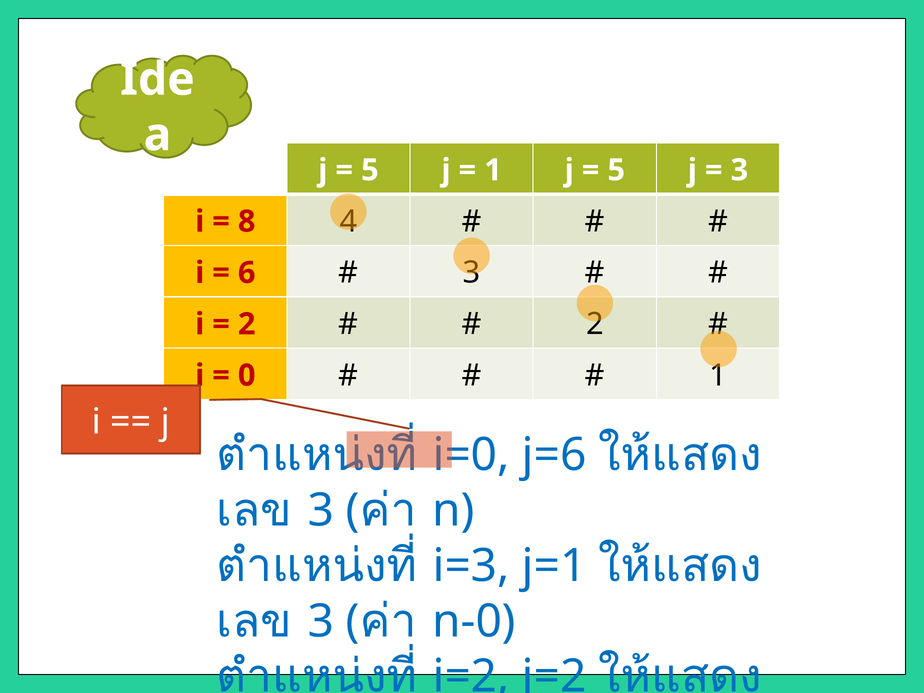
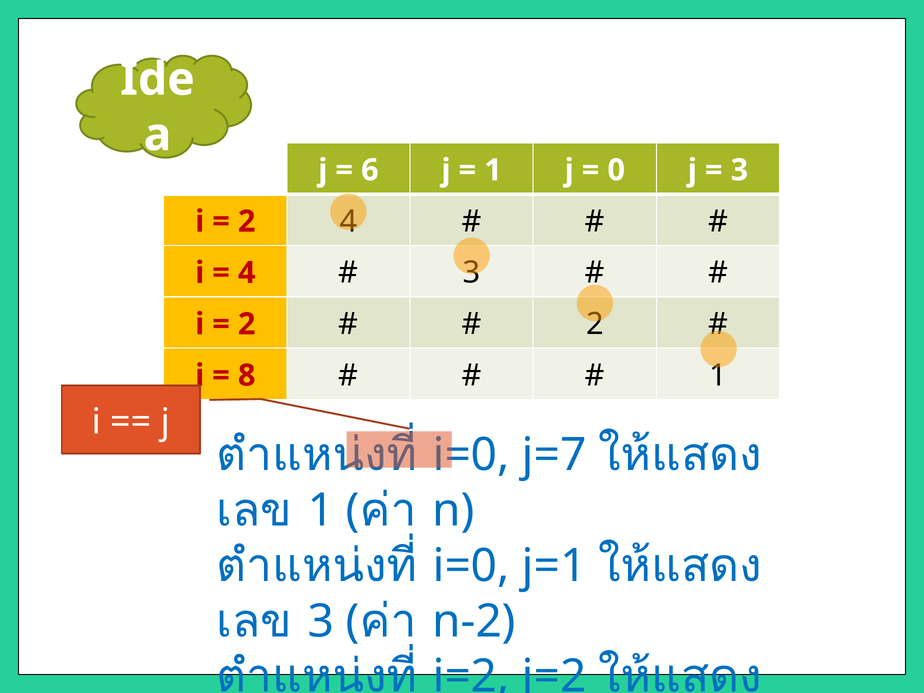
5 at (370, 170): 5 -> 6
5 at (616, 170): 5 -> 0
8 at (247, 221): 8 -> 2
6 at (247, 273): 6 -> 4
0: 0 -> 8
j=6: j=6 -> j=7
3 at (321, 510): 3 -> 1
i=3 at (471, 566): i=3 -> i=0
n-0 at (474, 621): n-0 -> n-2
